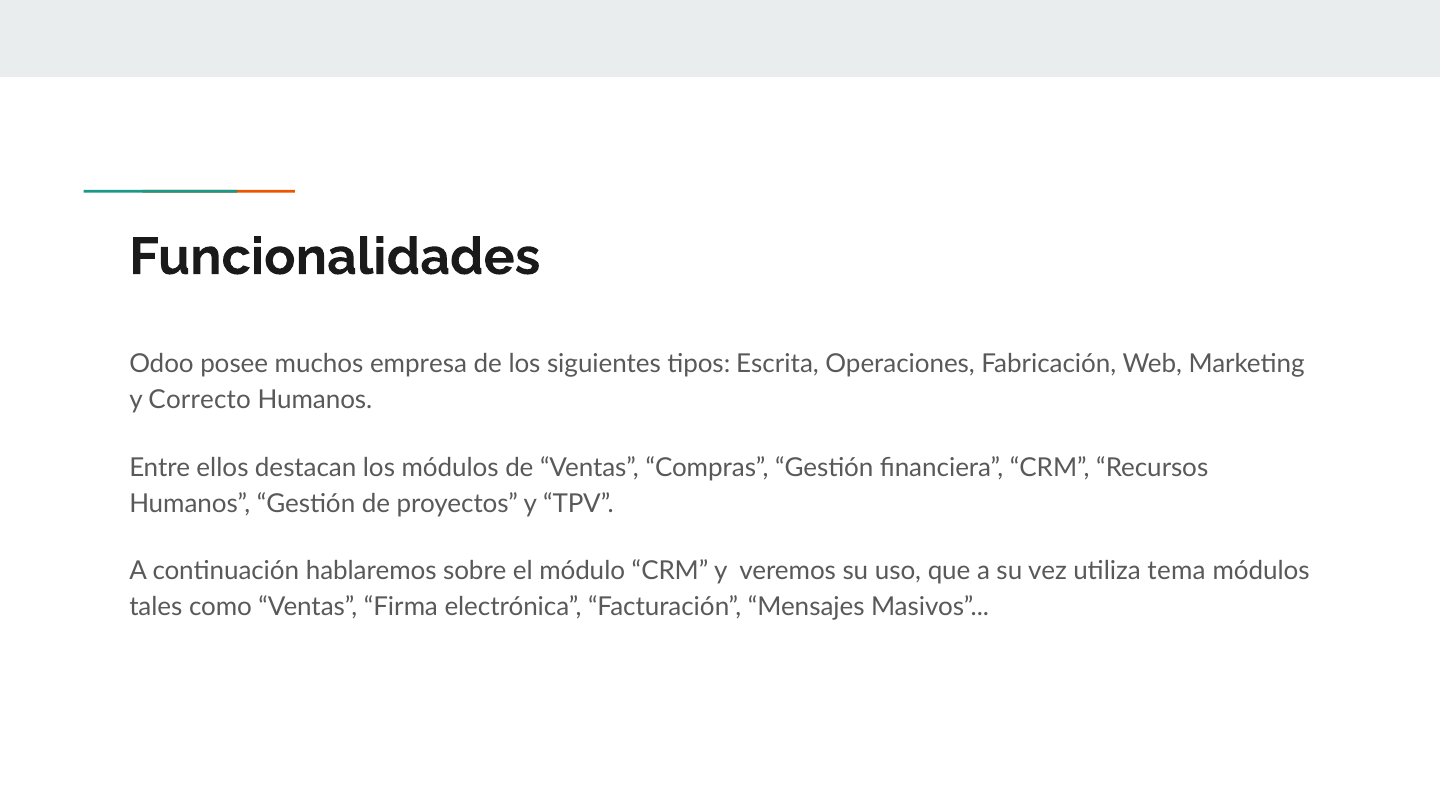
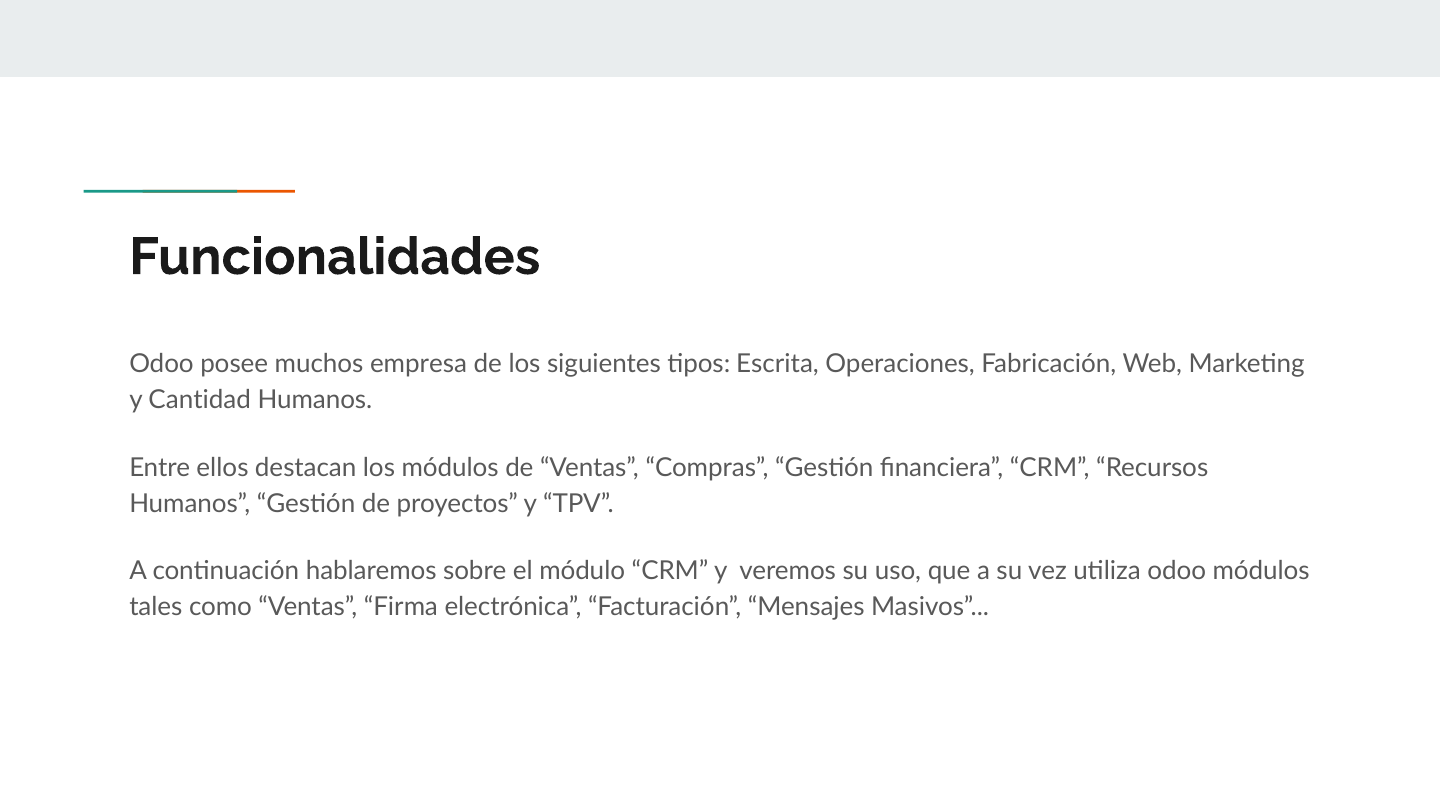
Correcto: Correcto -> Cantidad
utiliza tema: tema -> odoo
